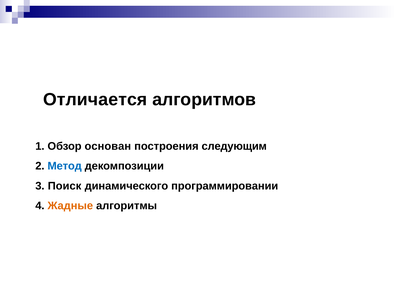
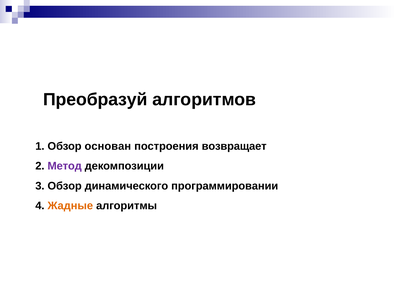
Отличается: Отличается -> Преобразуй
следующим: следующим -> возвращает
Метод colour: blue -> purple
3 Поиск: Поиск -> Обзор
